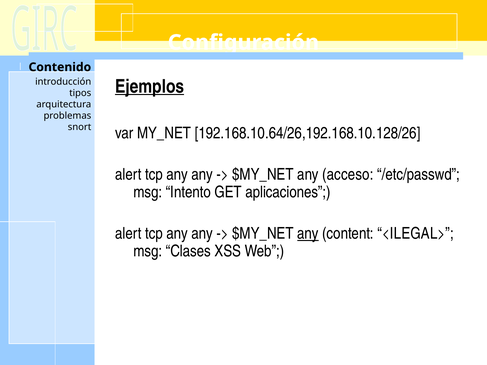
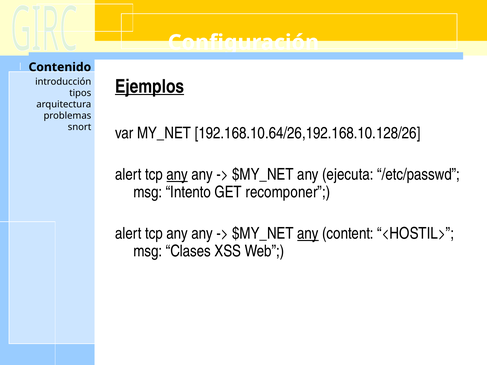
any at (177, 175) underline: none -> present
acceso: acceso -> ejecuta
aplicaciones: aplicaciones -> recomponer
<ILEGAL>: <ILEGAL> -> <HOSTIL>
